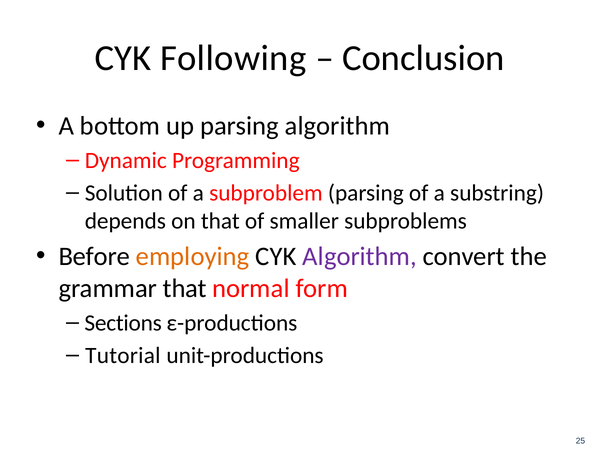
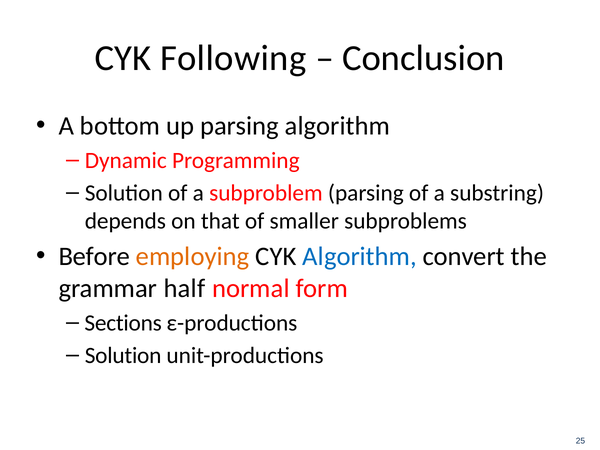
Algorithm at (360, 256) colour: purple -> blue
grammar that: that -> half
Tutorial at (123, 356): Tutorial -> Solution
